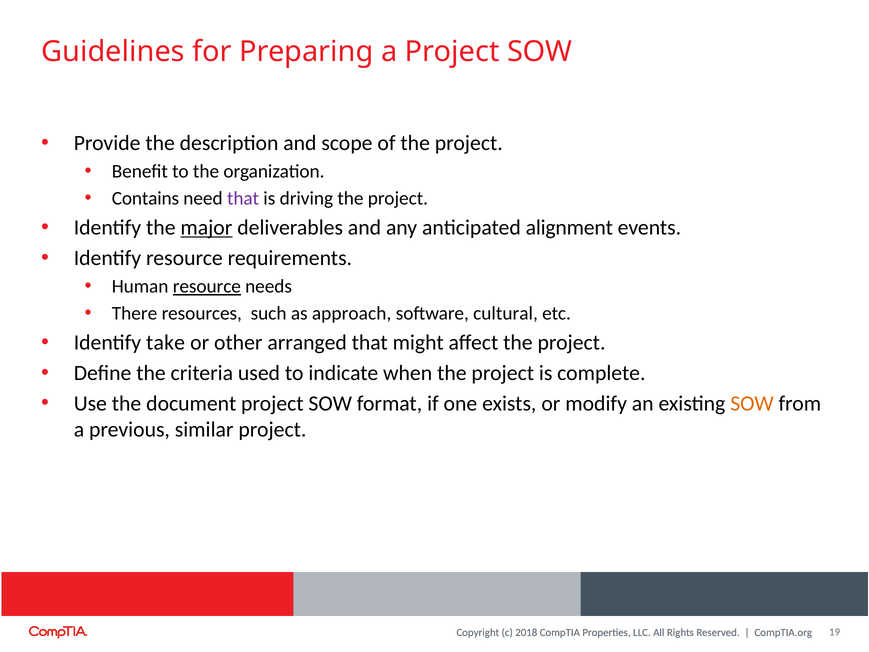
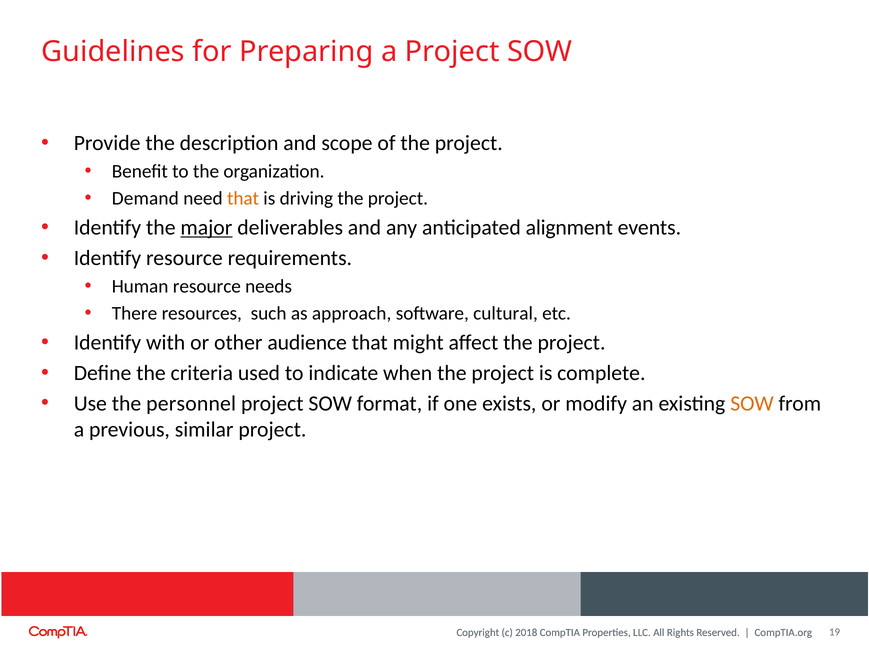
Contains: Contains -> Demand
that at (243, 198) colour: purple -> orange
resource at (207, 286) underline: present -> none
take: take -> with
arranged: arranged -> audience
document: document -> personnel
